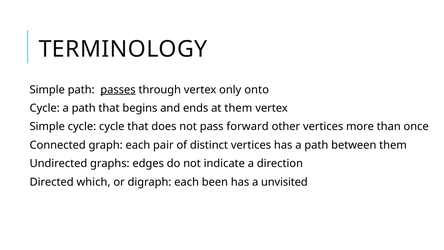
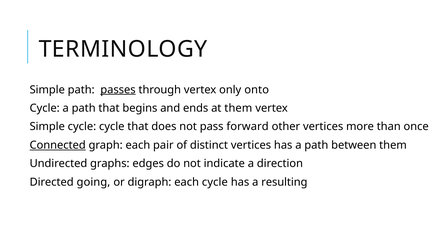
Connected underline: none -> present
which: which -> going
each been: been -> cycle
unvisited: unvisited -> resulting
